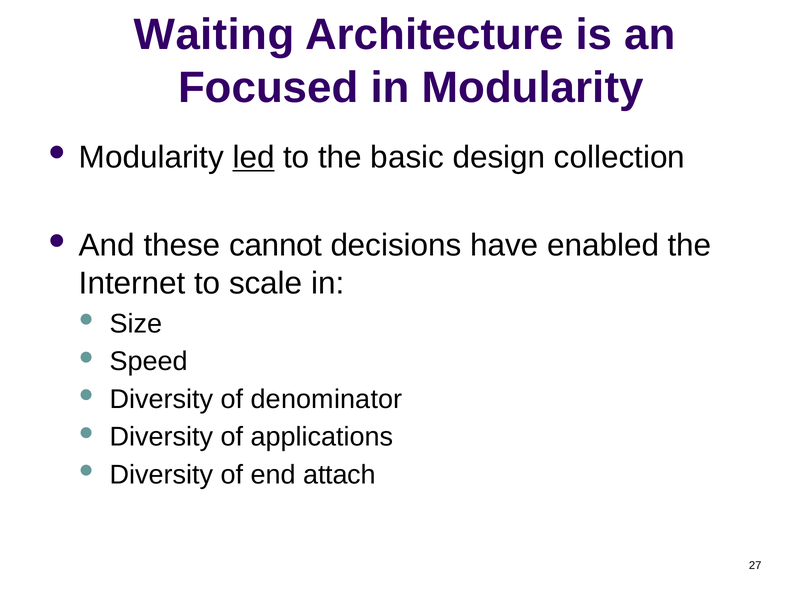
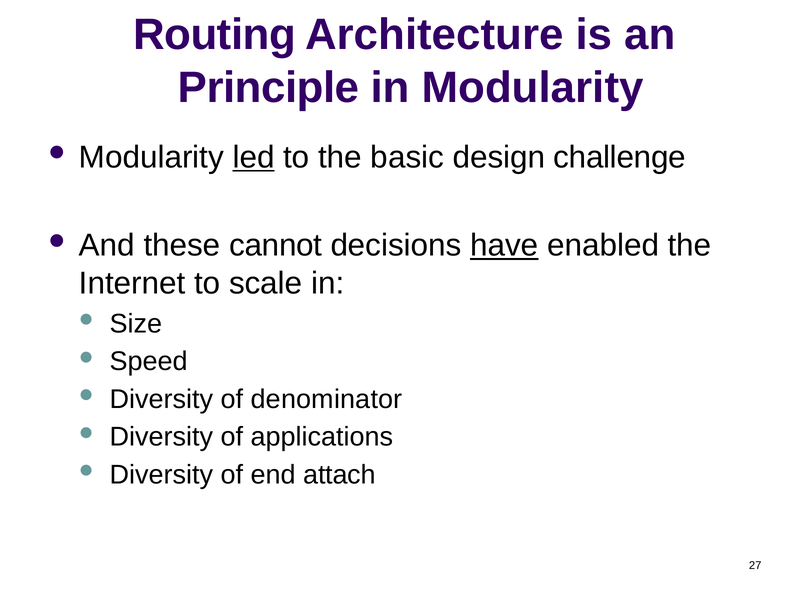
Waiting: Waiting -> Routing
Focused: Focused -> Principle
collection: collection -> challenge
have underline: none -> present
